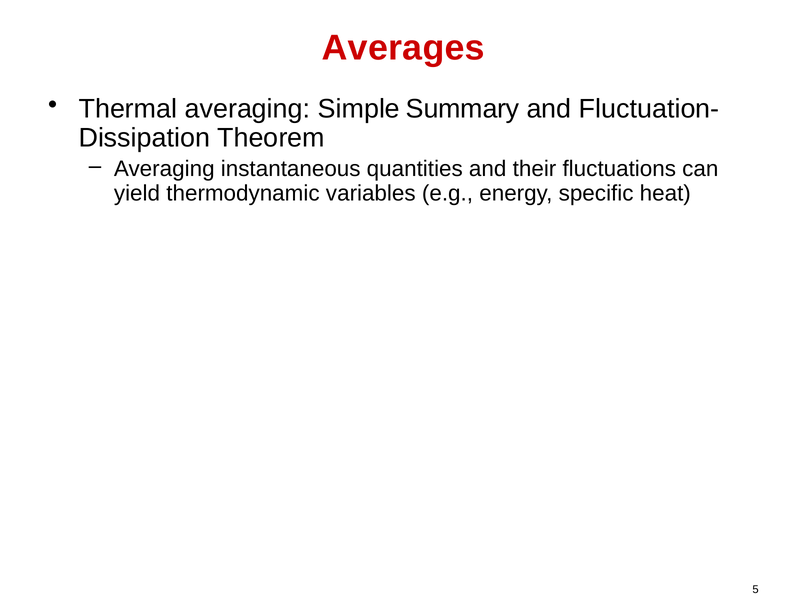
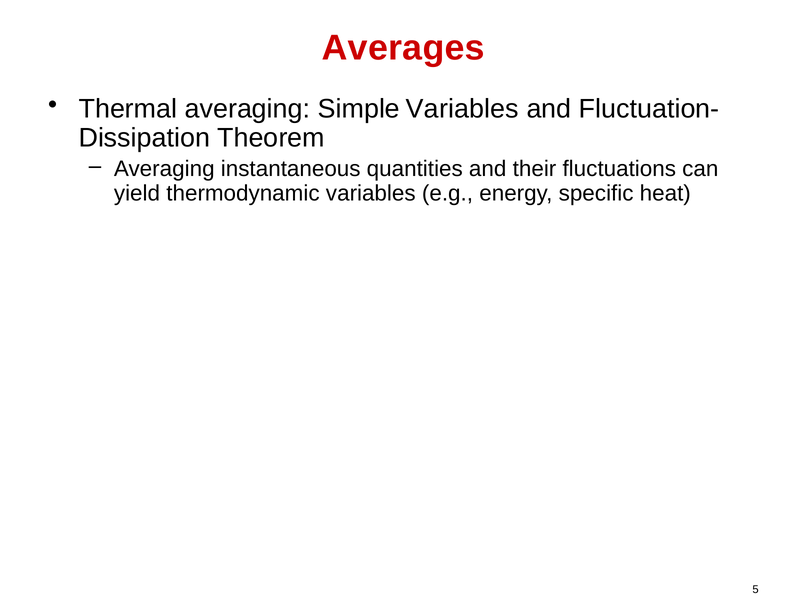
Simple Summary: Summary -> Variables
